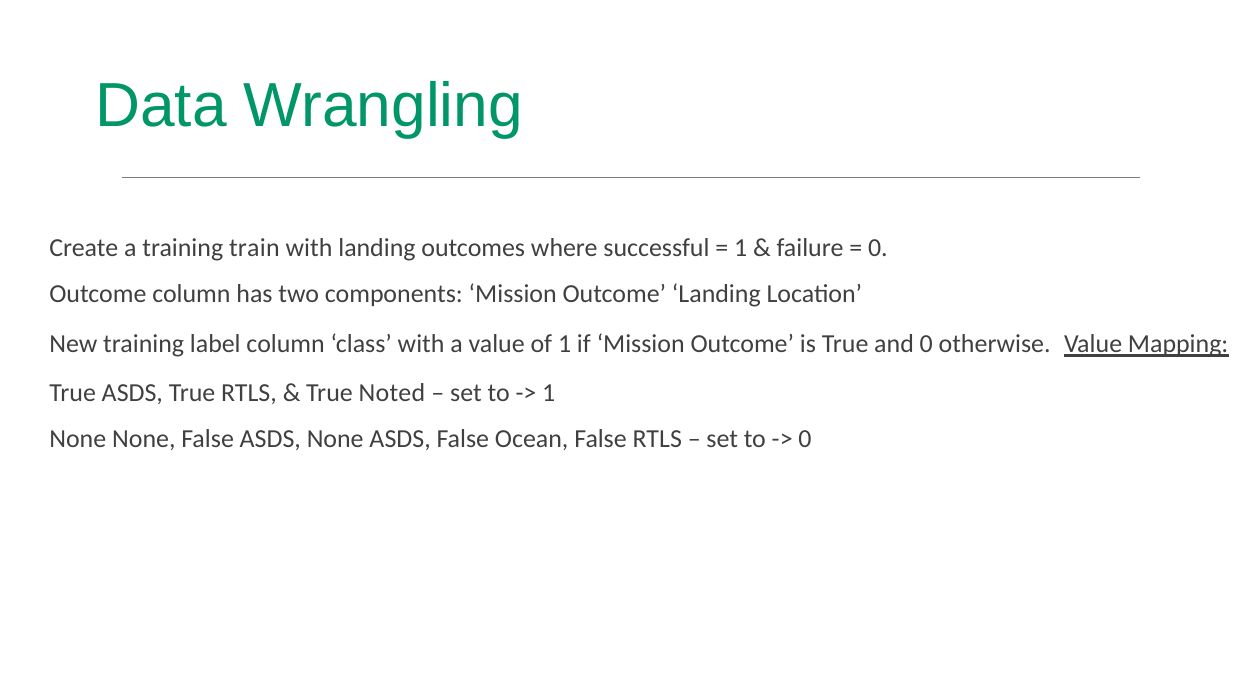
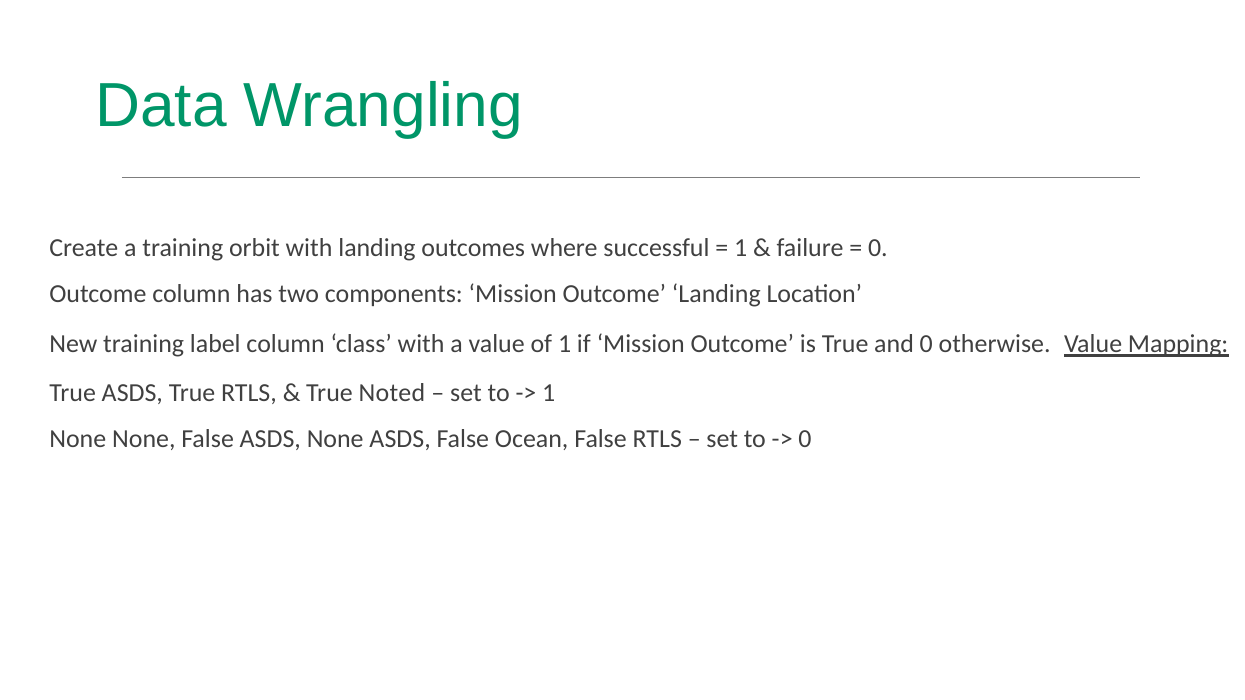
train: train -> orbit
